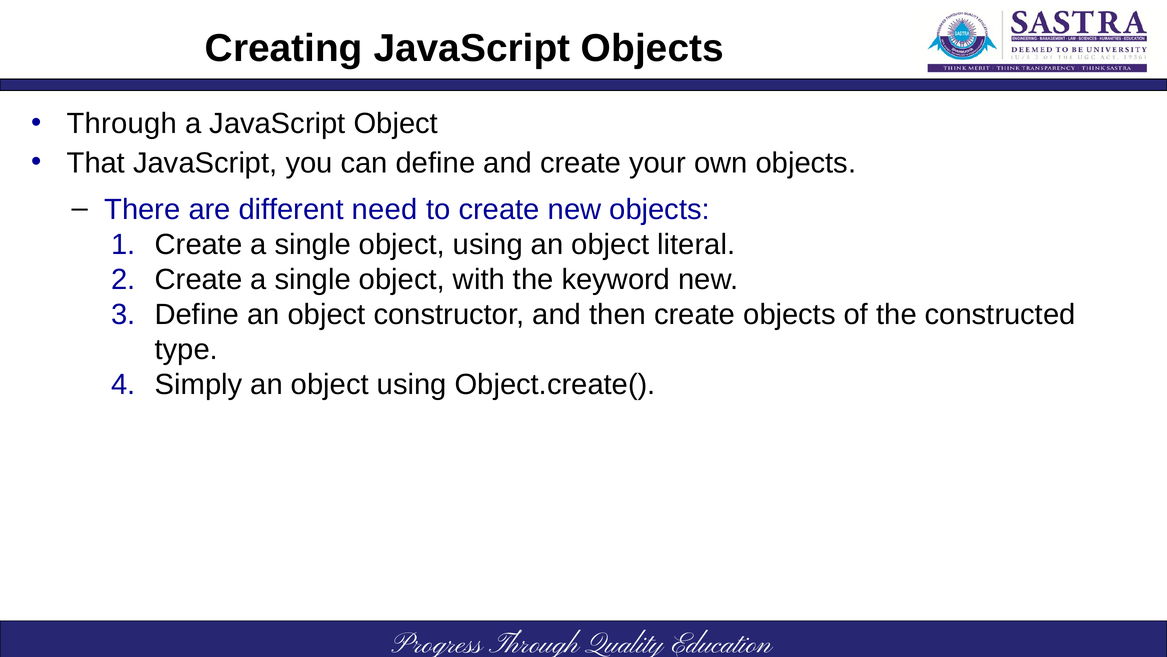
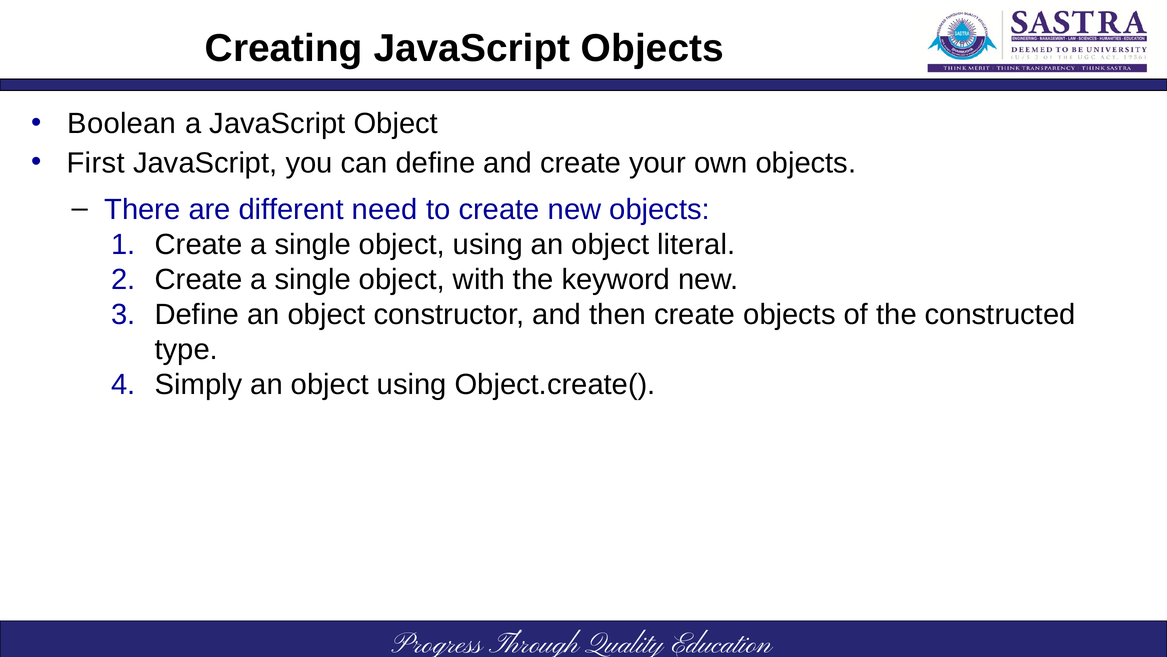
Through at (122, 124): Through -> Boolean
That: That -> First
